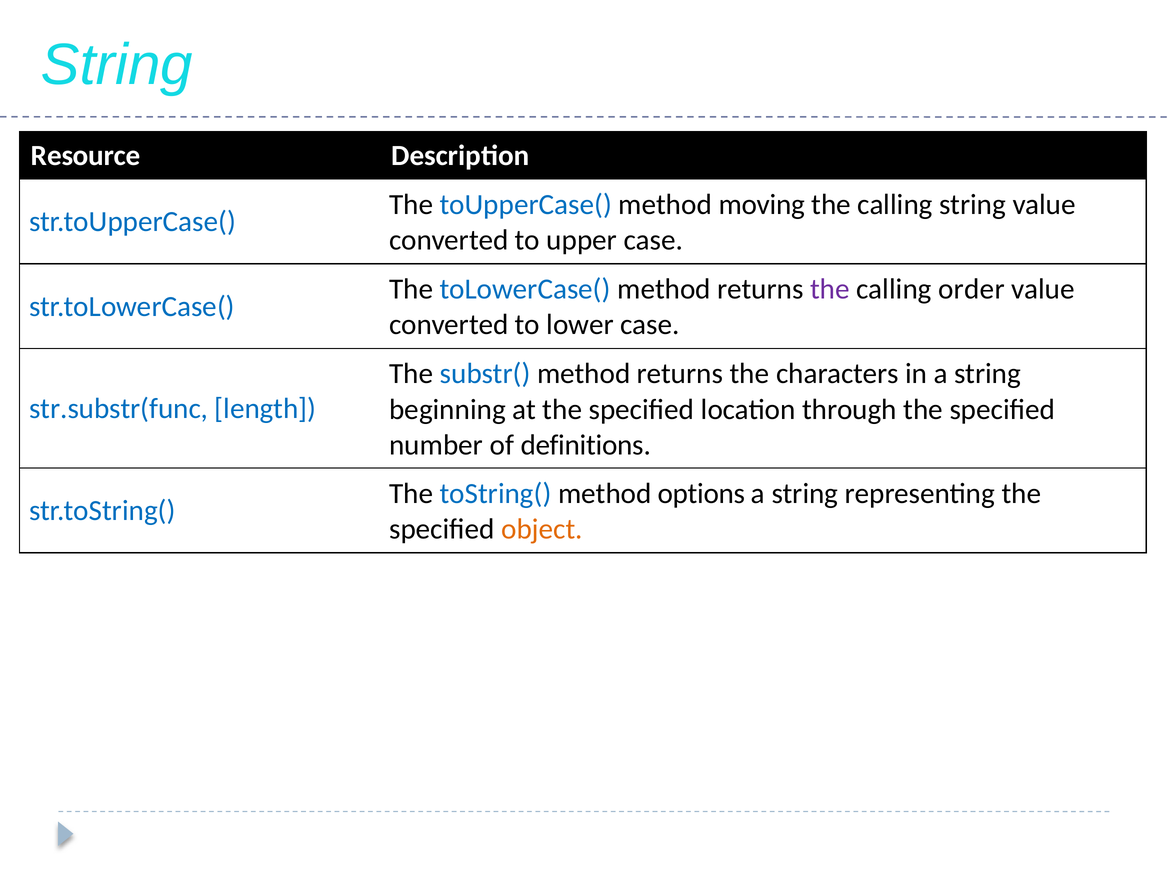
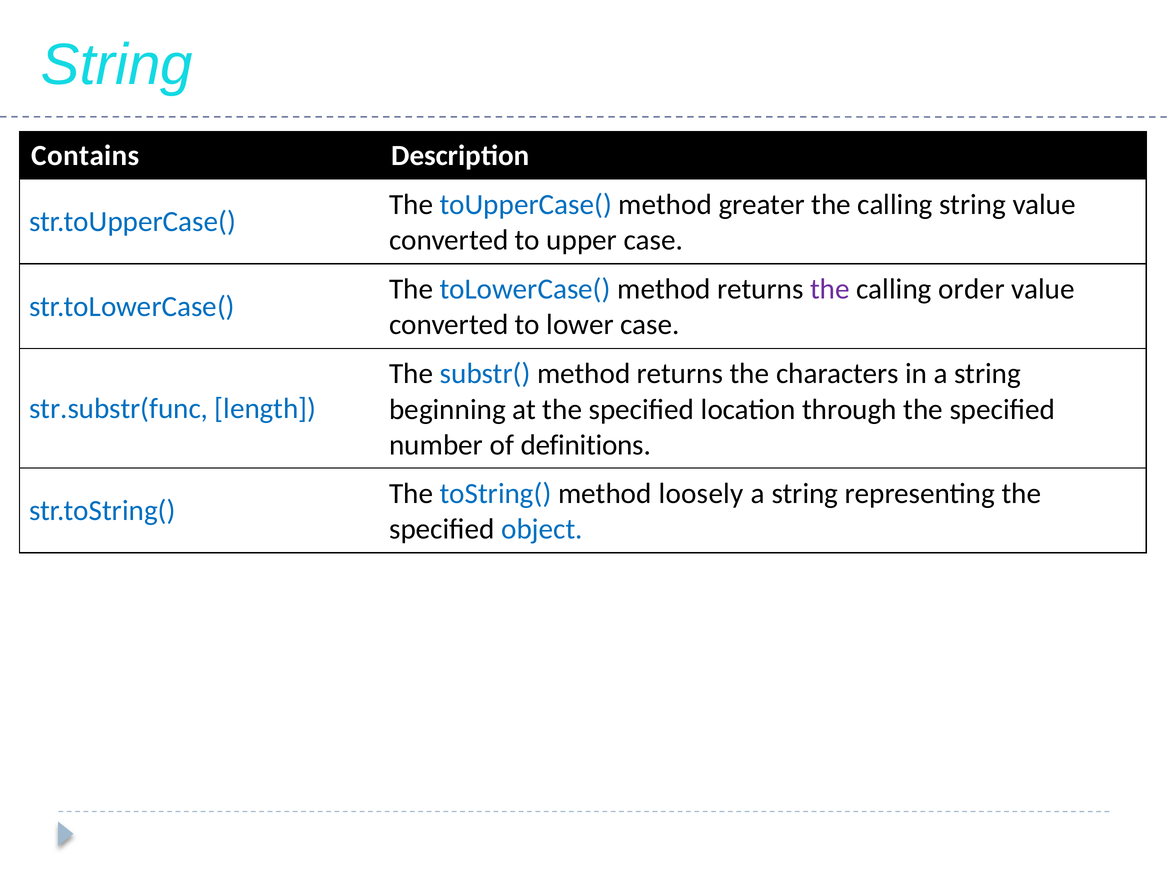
Resource: Resource -> Contains
moving: moving -> greater
options: options -> loosely
object colour: orange -> blue
